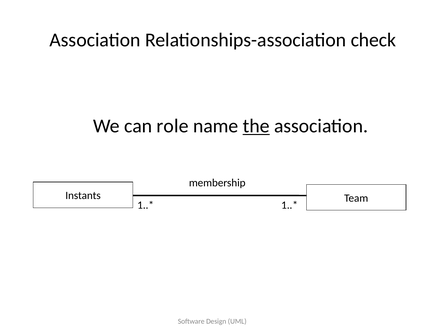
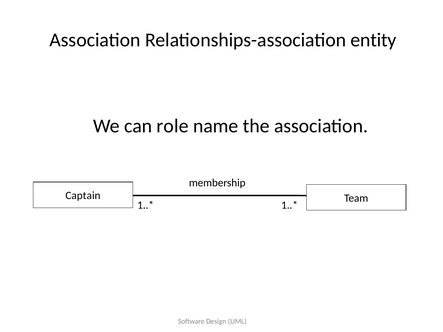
check: check -> entity
the underline: present -> none
Instants: Instants -> Captain
